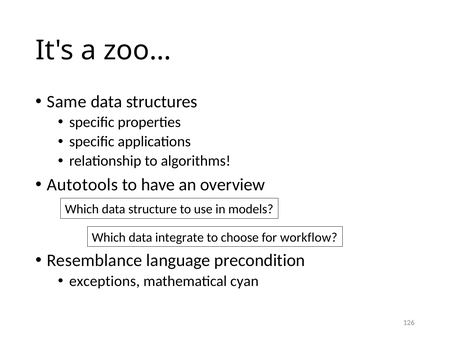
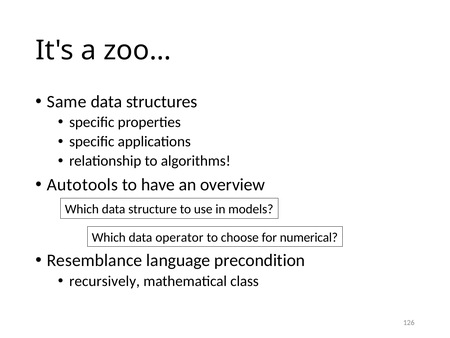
integrate: integrate -> operator
workflow: workflow -> numerical
exceptions: exceptions -> recursively
cyan: cyan -> class
